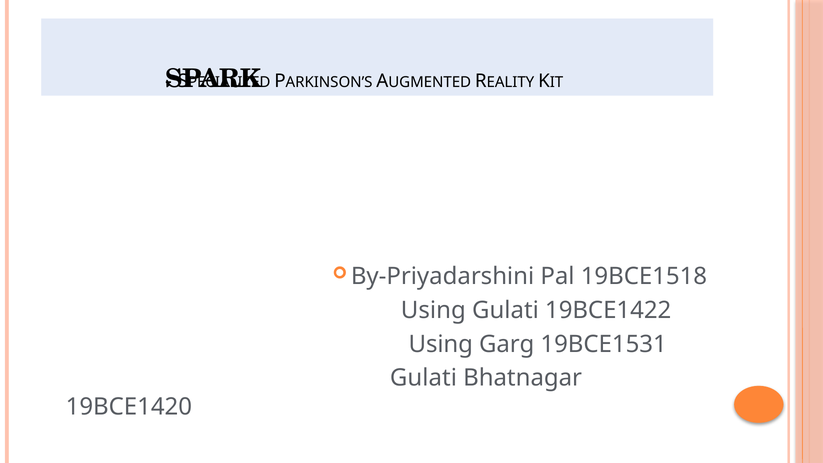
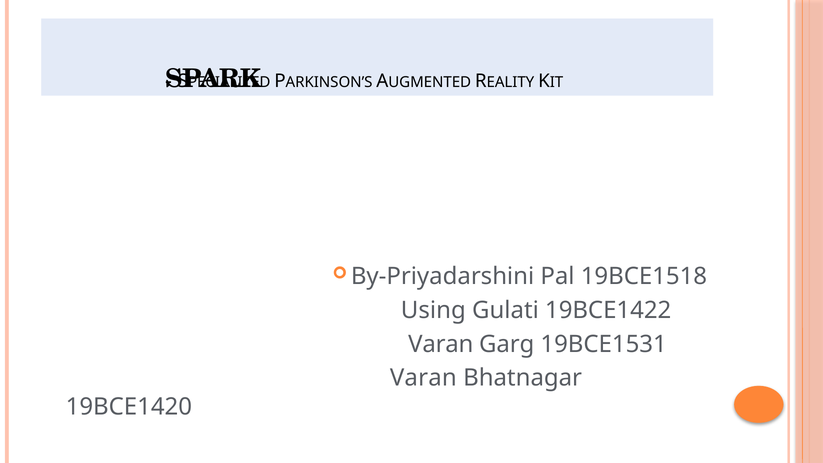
Using at (441, 344): Using -> Varan
Gulati at (423, 378): Gulati -> Varan
